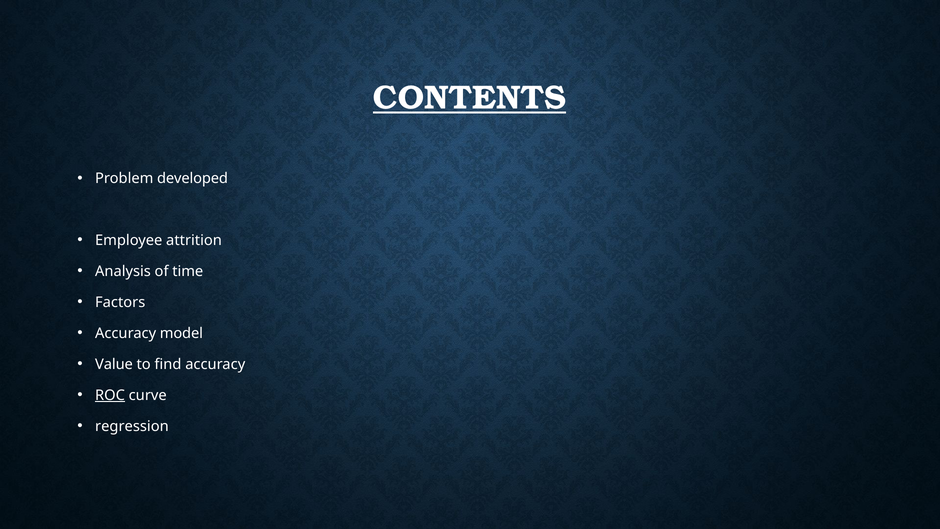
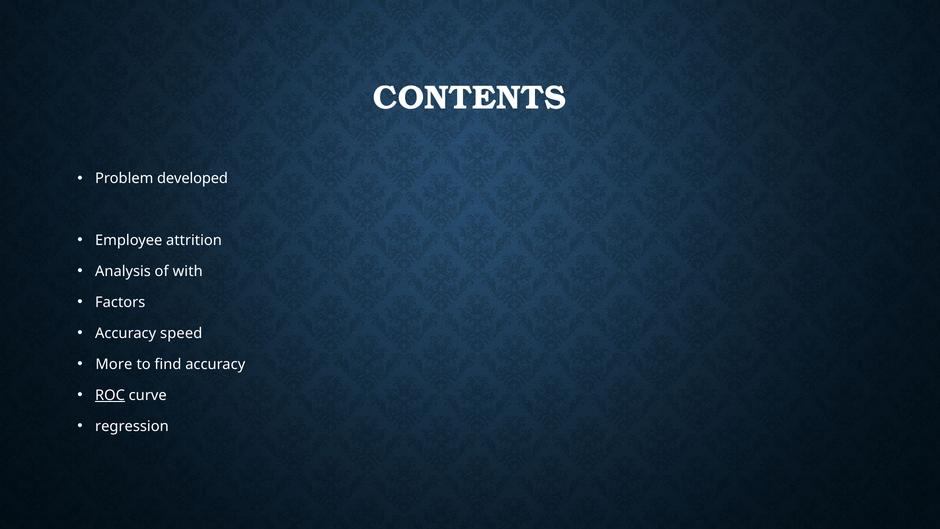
CONTENTS underline: present -> none
time: time -> with
model: model -> speed
Value: Value -> More
